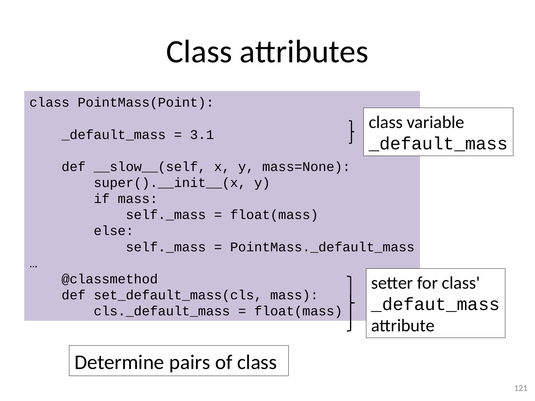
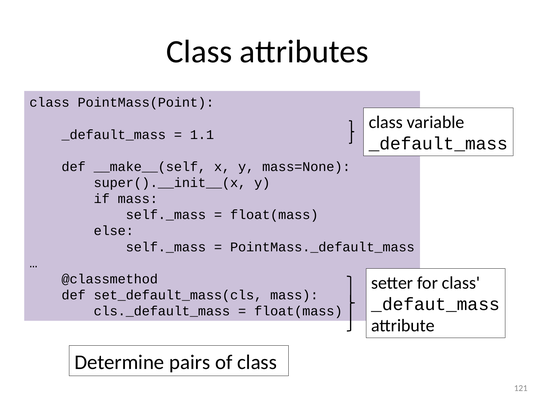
3.1: 3.1 -> 1.1
__slow__(self: __slow__(self -> __make__(self
